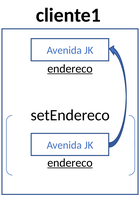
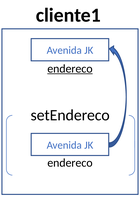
endereco at (70, 162) underline: present -> none
